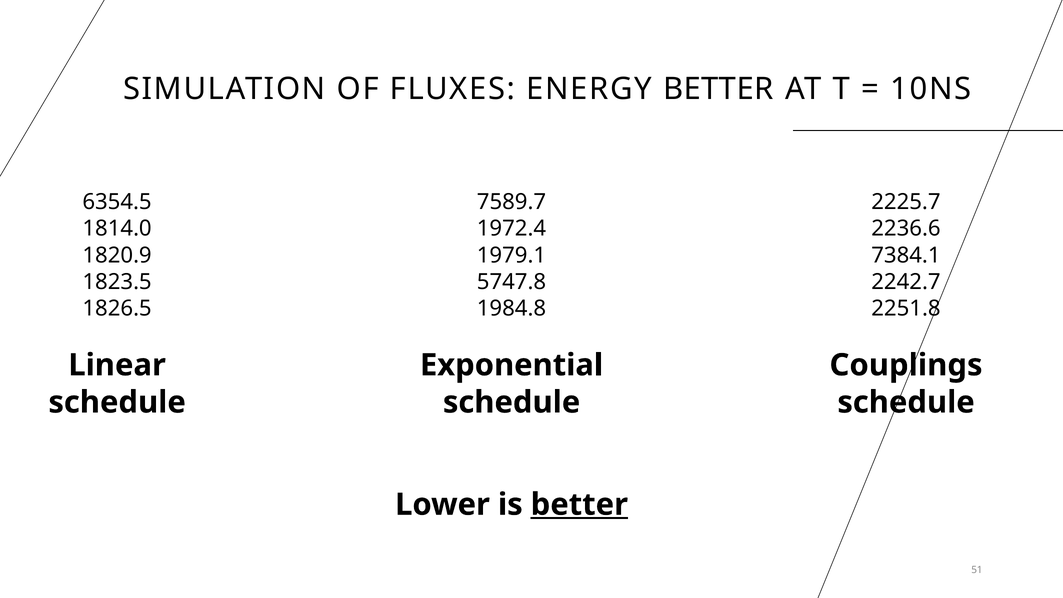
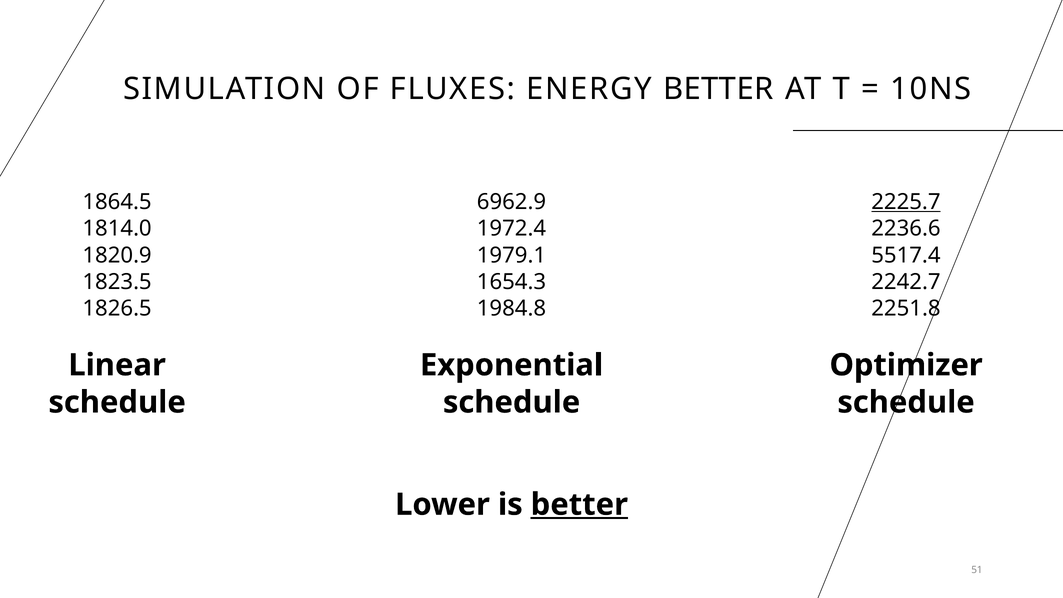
6354.5: 6354.5 -> 1864.5
7589.7: 7589.7 -> 6962.9
2225.7 underline: none -> present
7384.1: 7384.1 -> 5517.4
5747.8: 5747.8 -> 1654.3
Couplings: Couplings -> Optimizer
